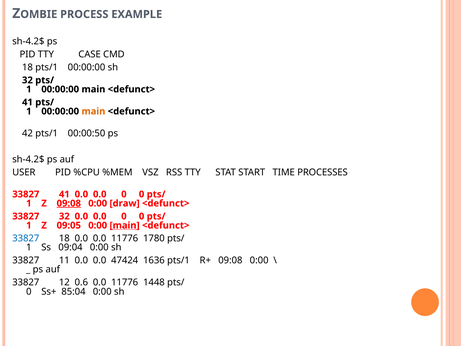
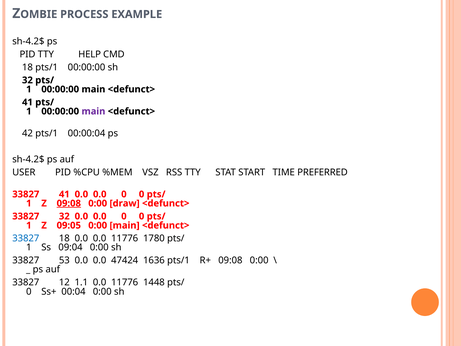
CASE: CASE -> HELP
main at (93, 111) colour: orange -> purple
00:00:50: 00:00:50 -> 00:00:04
PROCESSES: PROCESSES -> PREFERRED
main at (125, 225) underline: present -> none
11: 11 -> 53
0.6: 0.6 -> 1.1
85:04: 85:04 -> 00:04
